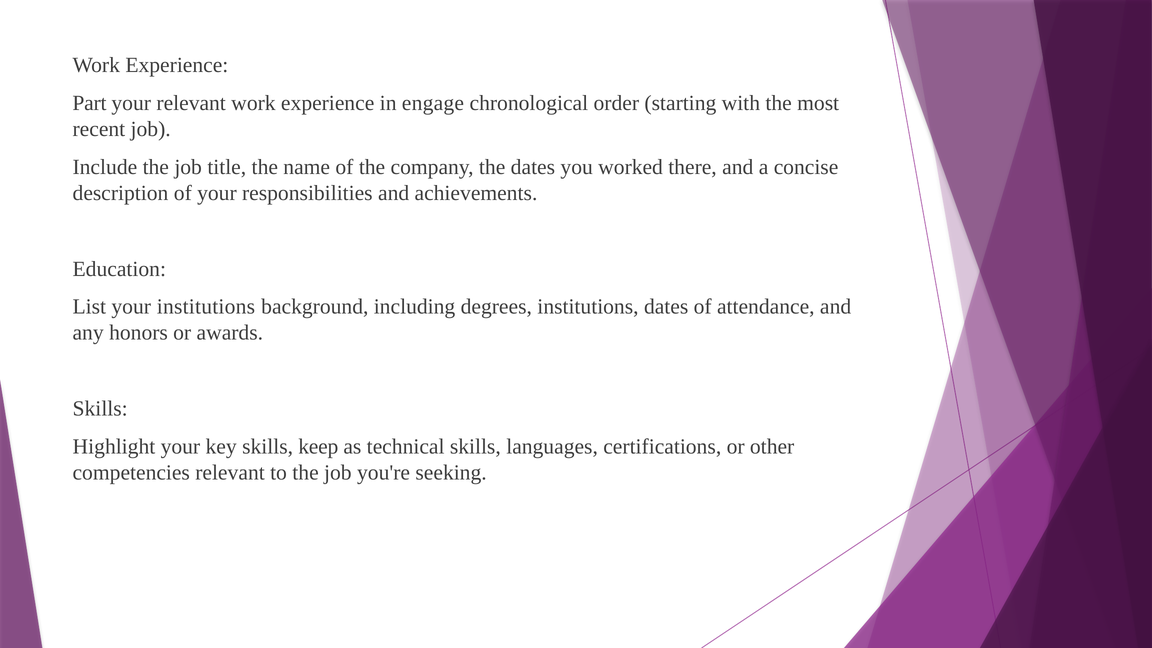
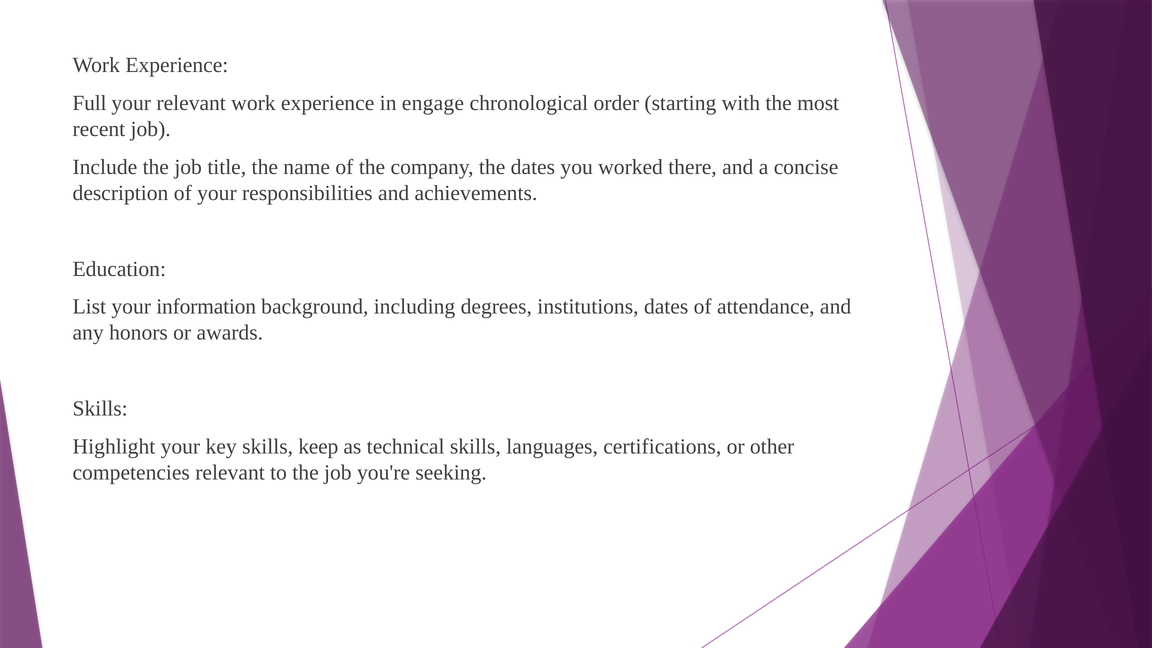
Part: Part -> Full
your institutions: institutions -> information
